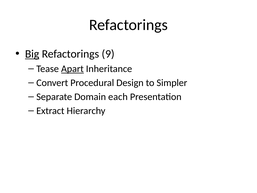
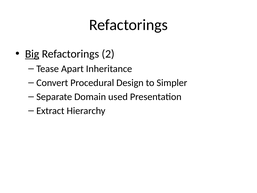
9: 9 -> 2
Apart underline: present -> none
each: each -> used
